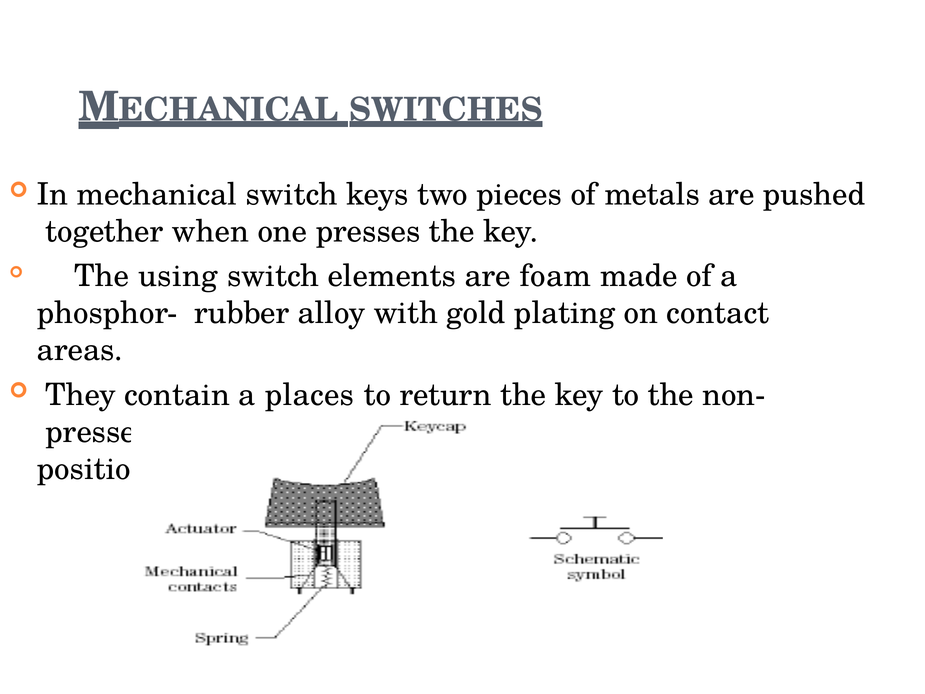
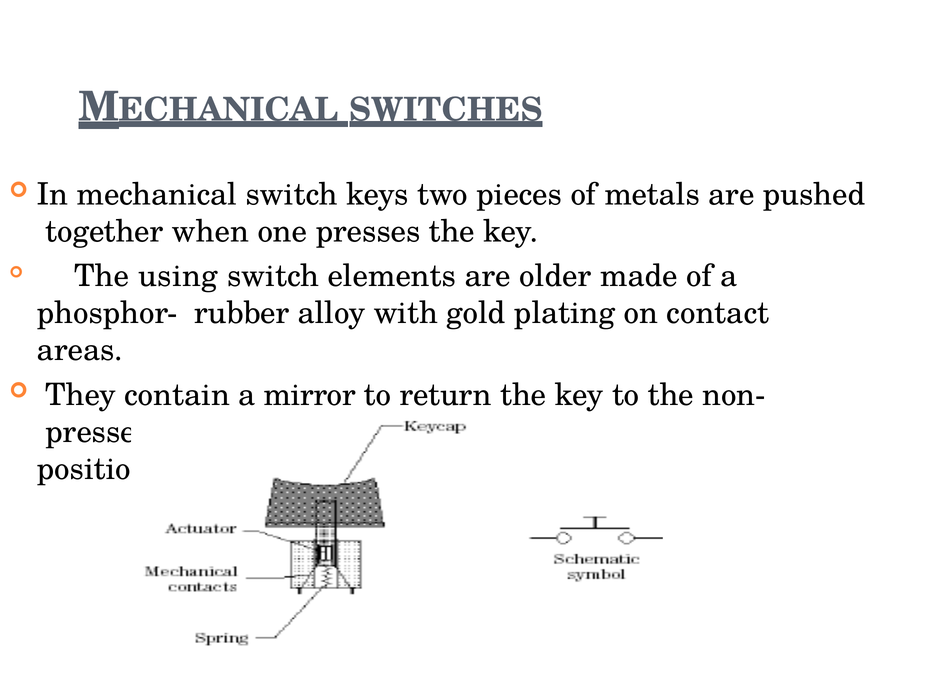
foam: foam -> older
places: places -> mirror
